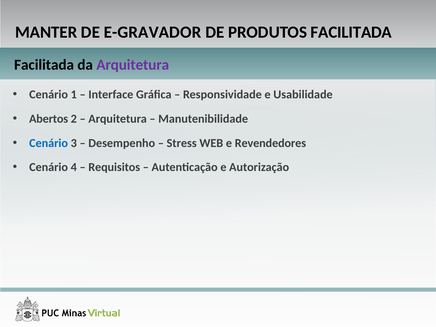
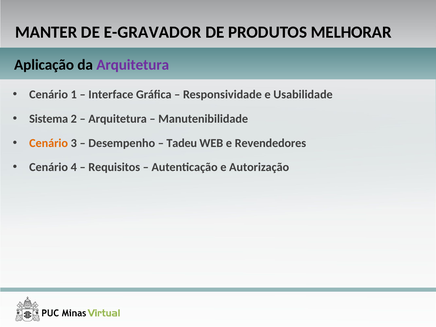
PRODUTOS FACILITADA: FACILITADA -> MELHORAR
Facilitada at (44, 65): Facilitada -> Aplicação
Abertos: Abertos -> Sistema
Cenário at (49, 143) colour: blue -> orange
Stress: Stress -> Tadeu
